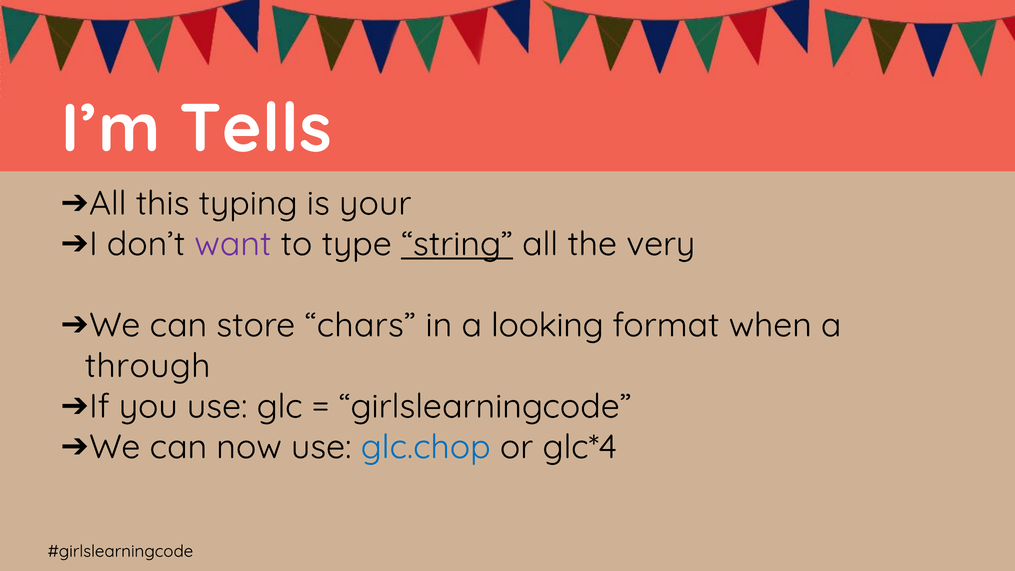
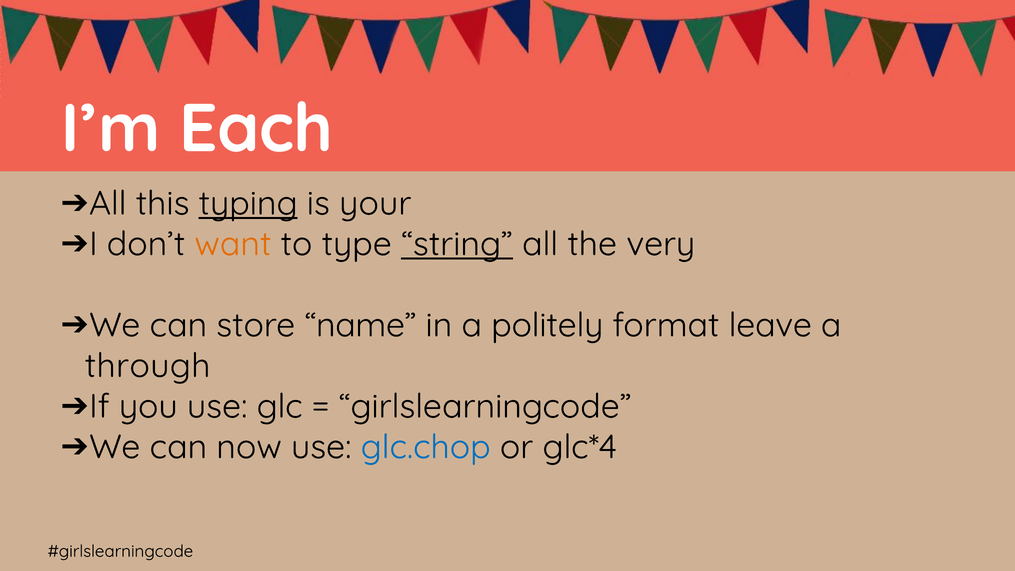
Tells: Tells -> Each
typing underline: none -> present
want colour: purple -> orange
chars: chars -> name
looking: looking -> politely
when: when -> leave
